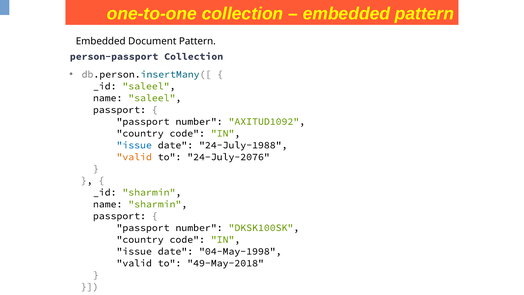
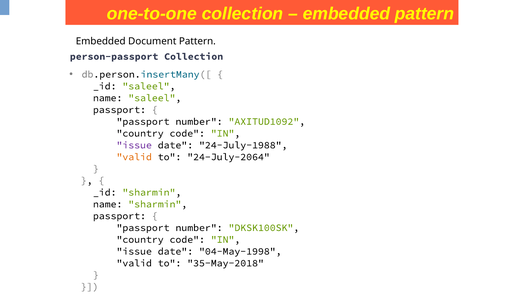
issue at (134, 145) colour: blue -> purple
24-July-2076: 24-July-2076 -> 24-July-2064
49-May-2018: 49-May-2018 -> 35-May-2018
